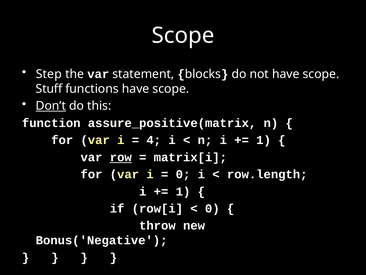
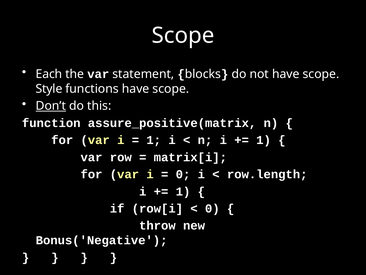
Step: Step -> Each
Stuff: Stuff -> Style
4 at (154, 140): 4 -> 1
row underline: present -> none
